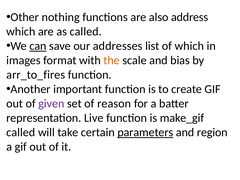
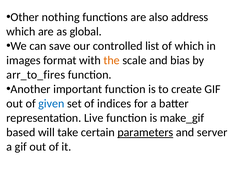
as called: called -> global
can underline: present -> none
addresses: addresses -> controlled
given colour: purple -> blue
reason: reason -> indices
called at (21, 132): called -> based
region: region -> server
